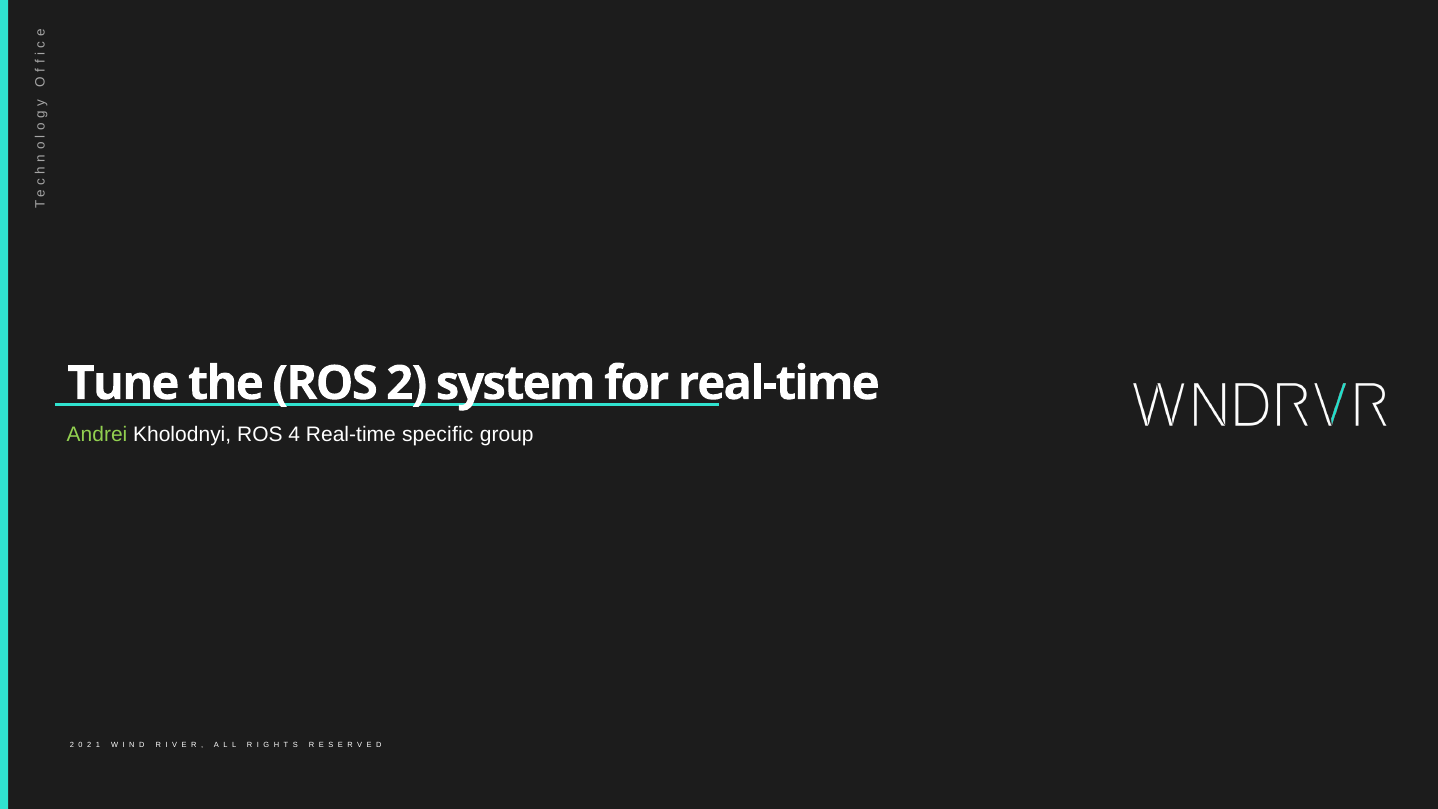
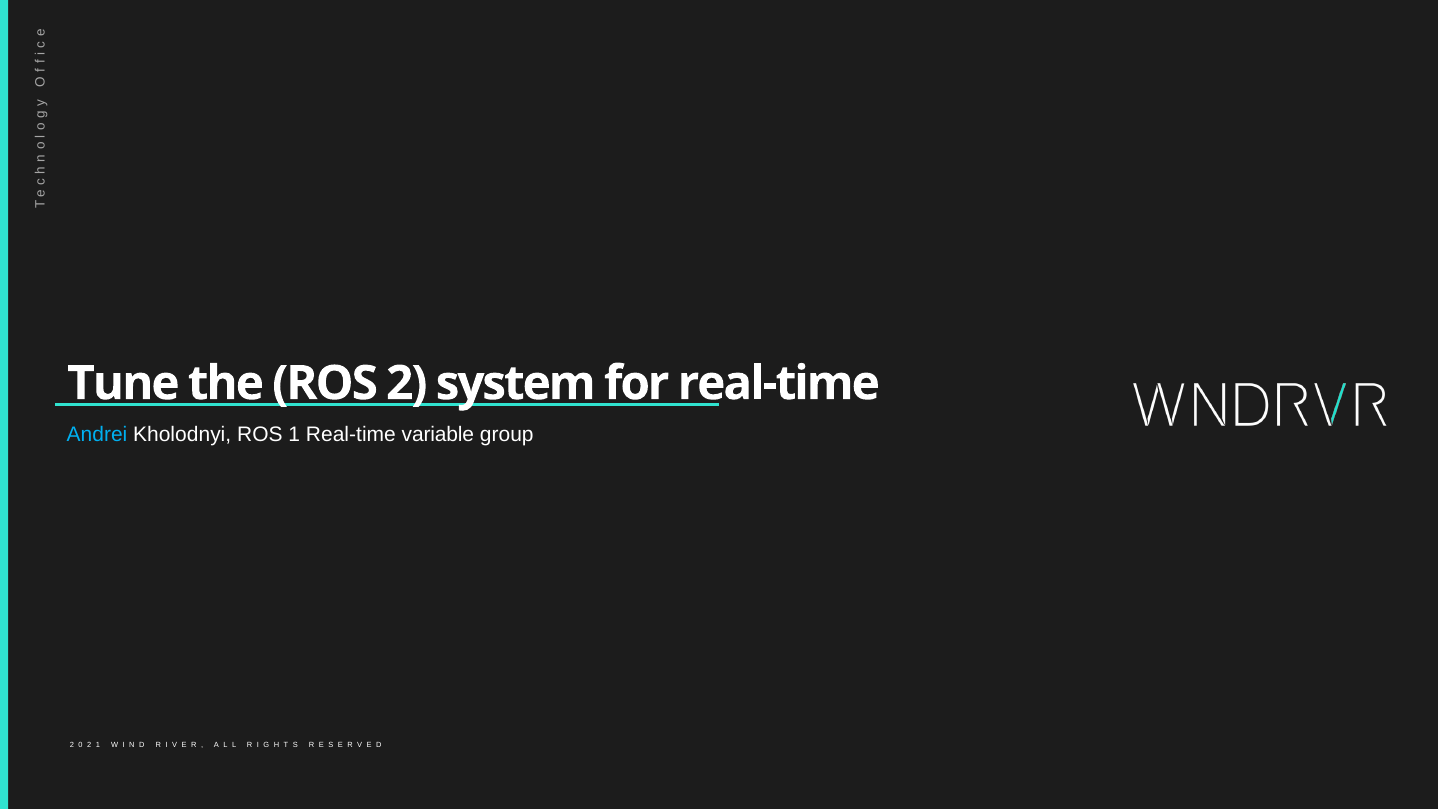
Andrei colour: light green -> light blue
ROS 4: 4 -> 1
specific: specific -> variable
